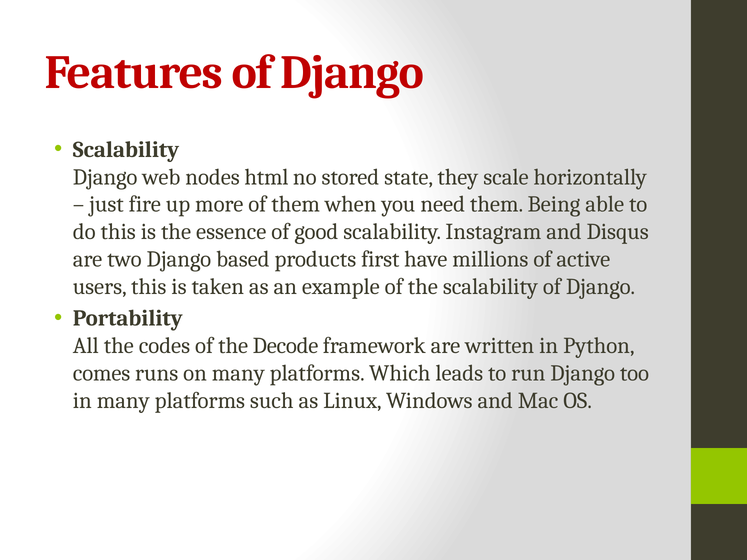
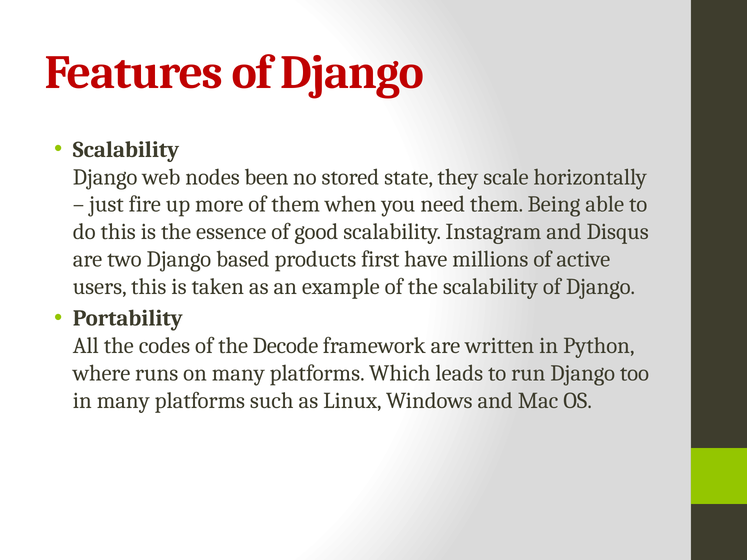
html: html -> been
comes: comes -> where
